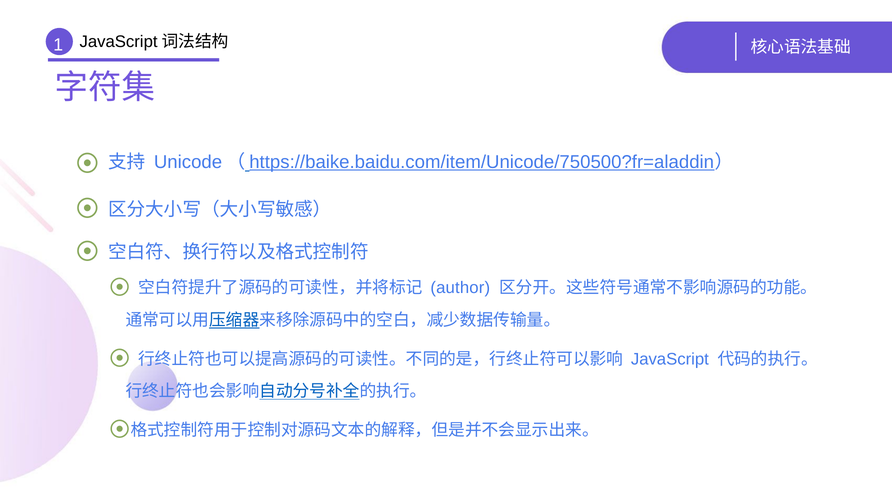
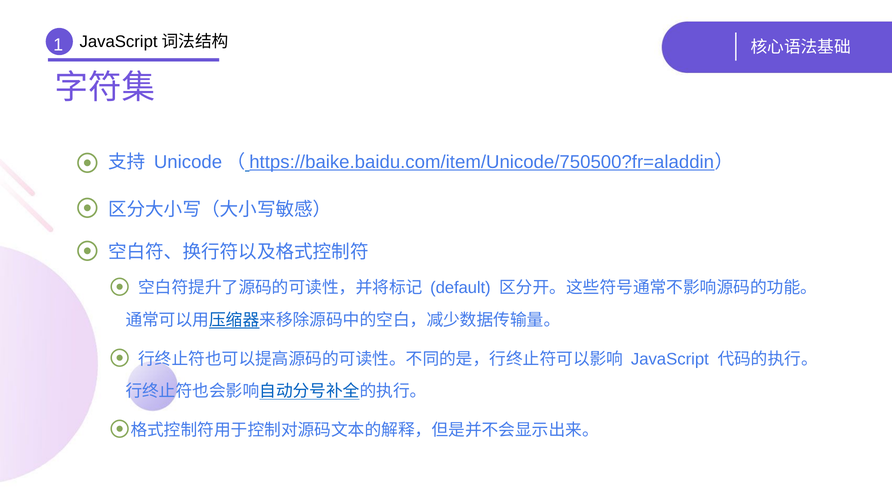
author: author -> default
